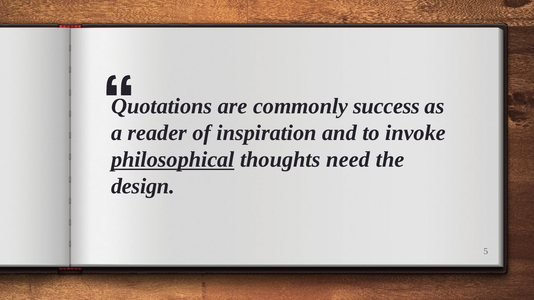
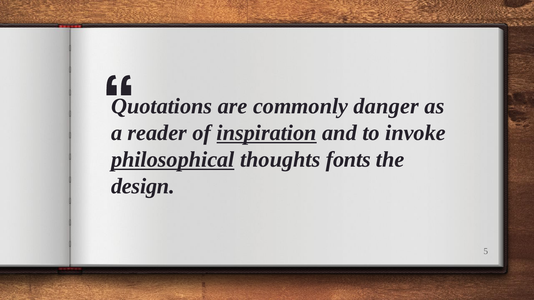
success: success -> danger
inspiration underline: none -> present
need: need -> fonts
